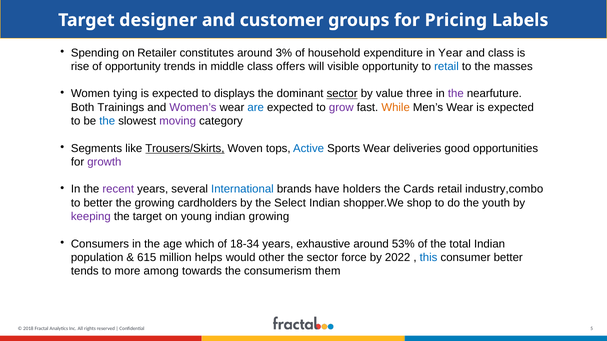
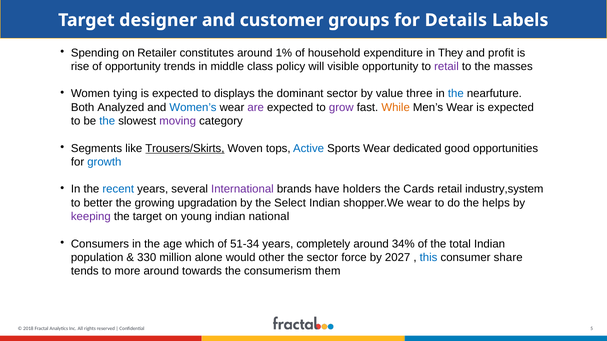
Pricing: Pricing -> Details
3%: 3% -> 1%
Year: Year -> They
and class: class -> profit
offers: offers -> policy
retail at (446, 67) colour: blue -> purple
sector at (342, 94) underline: present -> none
the at (456, 94) colour: purple -> blue
Trainings: Trainings -> Analyzed
Women’s colour: purple -> blue
are colour: blue -> purple
deliveries: deliveries -> dedicated
growth colour: purple -> blue
recent colour: purple -> blue
International colour: blue -> purple
industry,combo: industry,combo -> industry,system
cardholders: cardholders -> upgradation
shopper.We shop: shop -> wear
youth: youth -> helps
indian growing: growing -> national
18-34: 18-34 -> 51-34
exhaustive: exhaustive -> completely
53%: 53% -> 34%
615: 615 -> 330
helps: helps -> alone
2022: 2022 -> 2027
consumer better: better -> share
more among: among -> around
